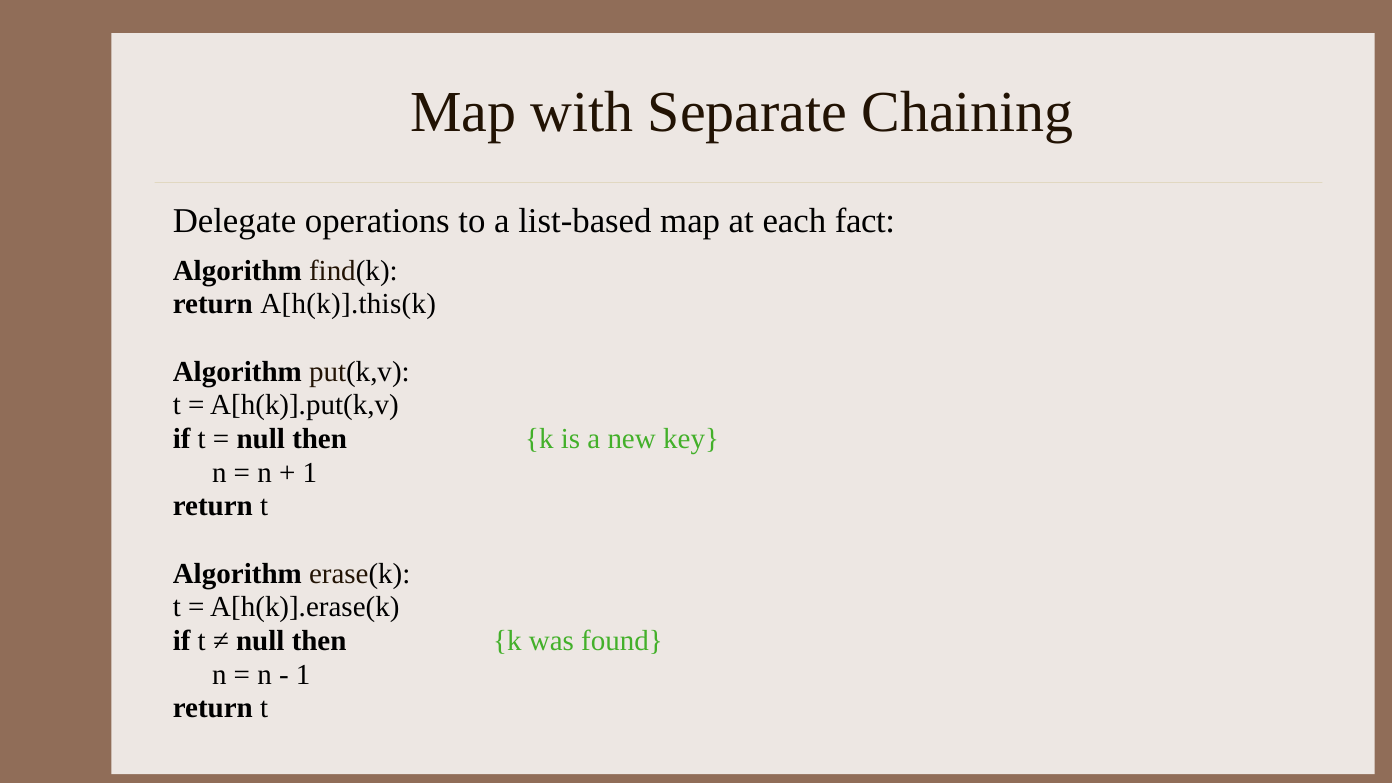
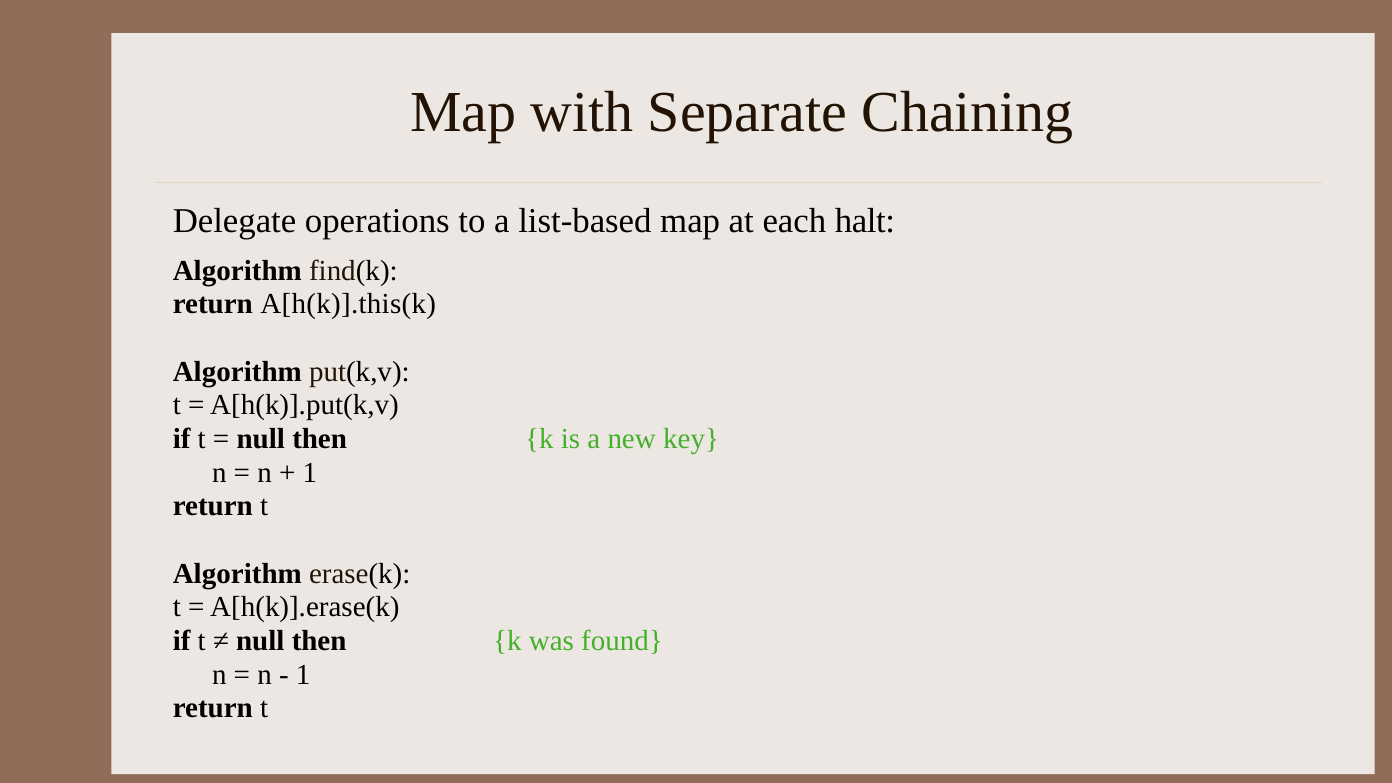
fact: fact -> halt
